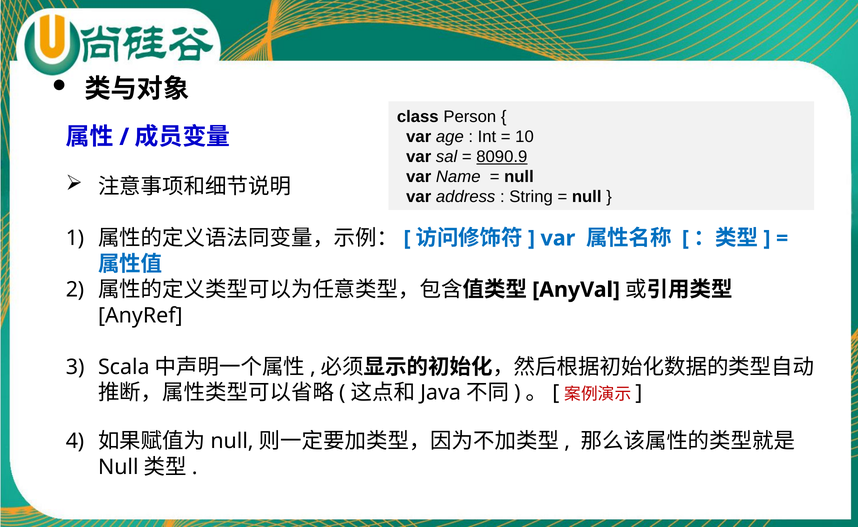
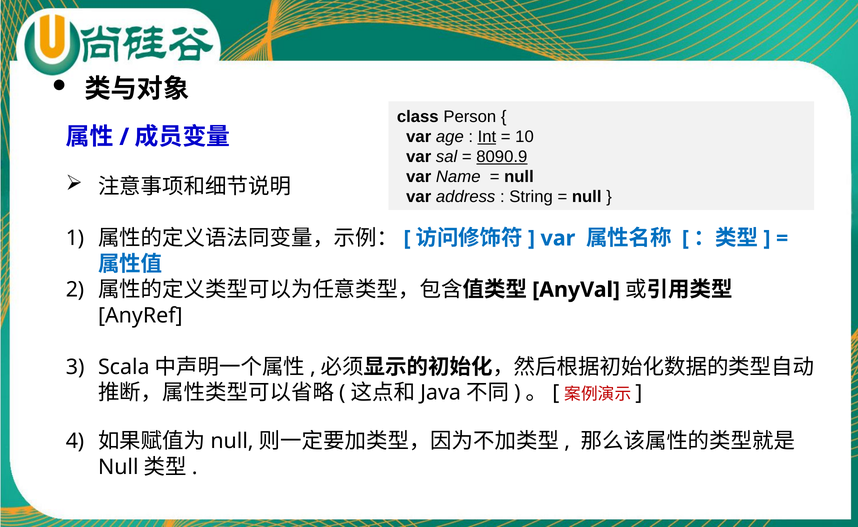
Int underline: none -> present
